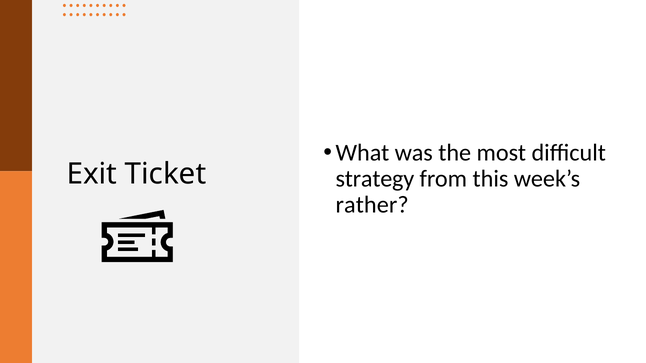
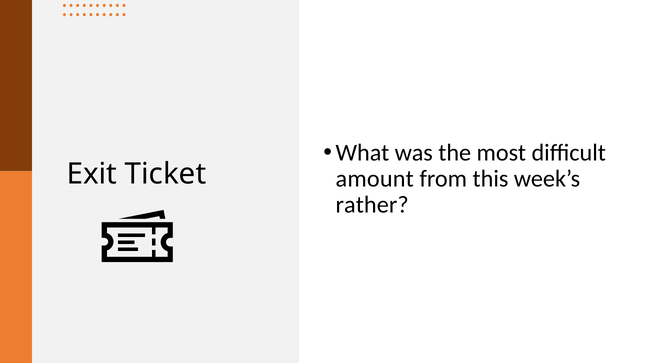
strategy: strategy -> amount
